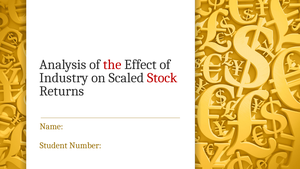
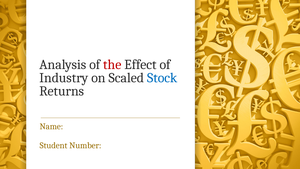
Stock colour: red -> blue
